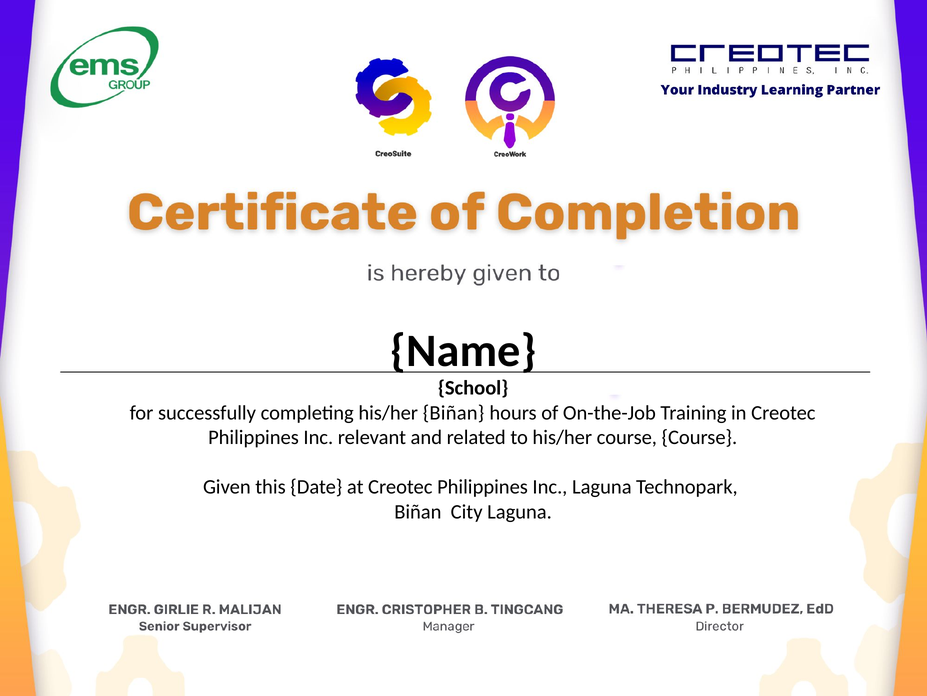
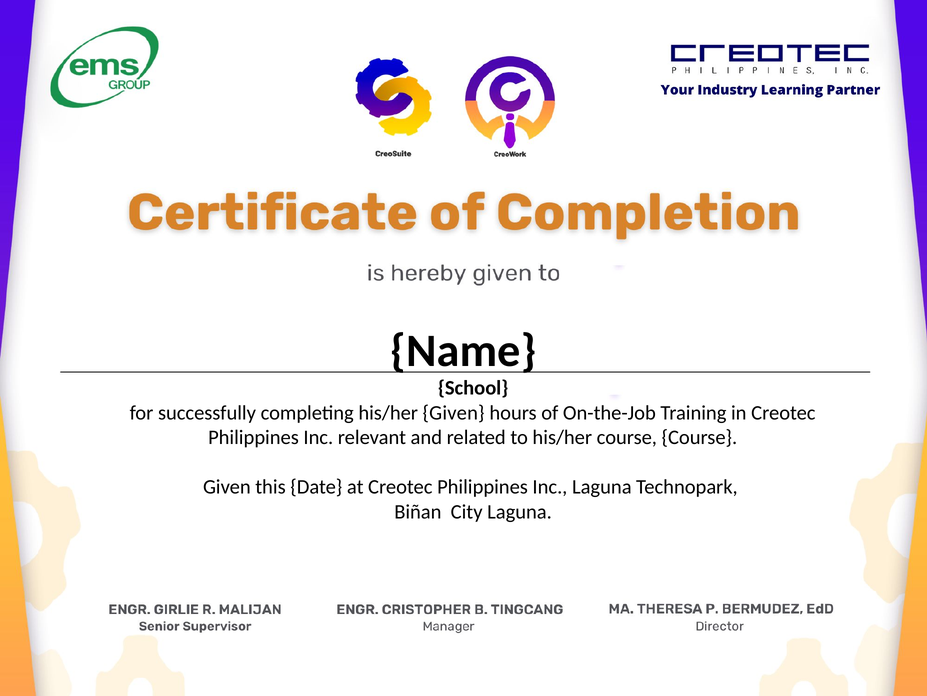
his/her Biñan: Biñan -> Given
